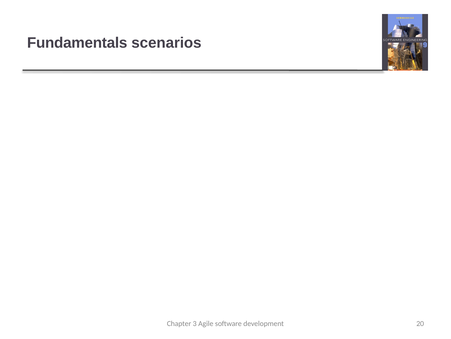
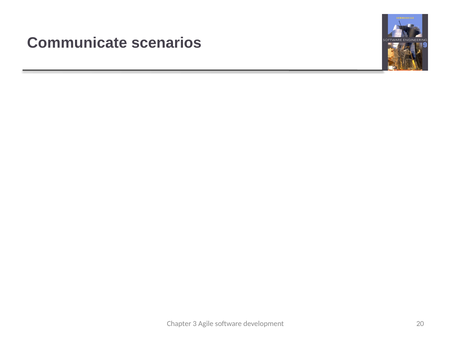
Fundamentals: Fundamentals -> Communicate
